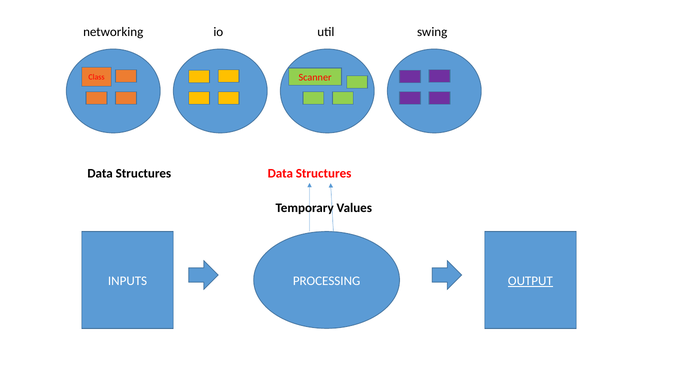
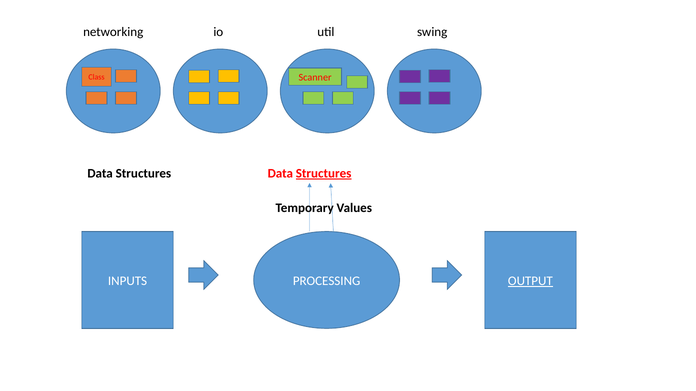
Structures at (324, 174) underline: none -> present
